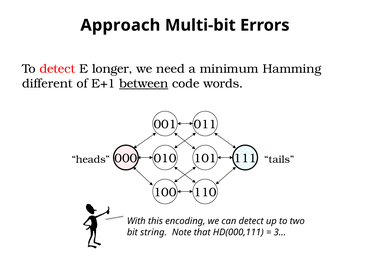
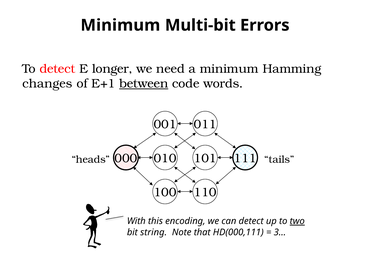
Approach at (120, 25): Approach -> Minimum
different: different -> changes
two underline: none -> present
